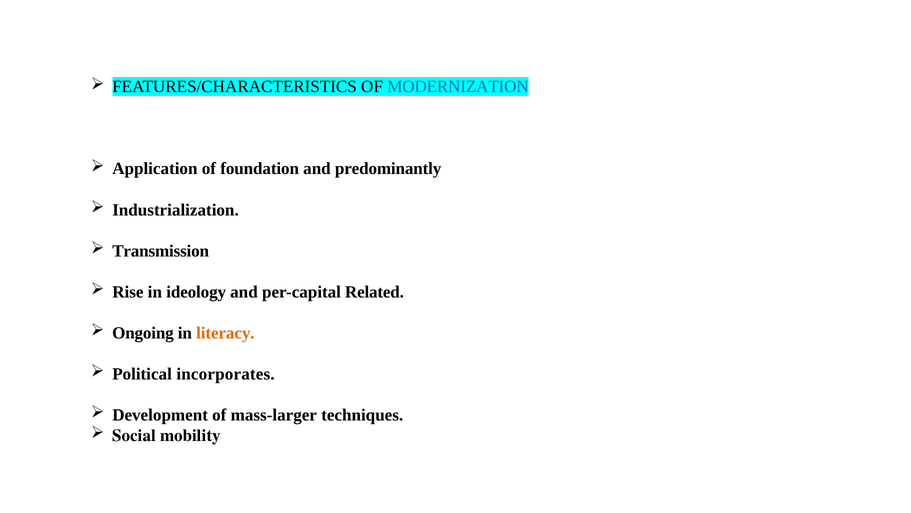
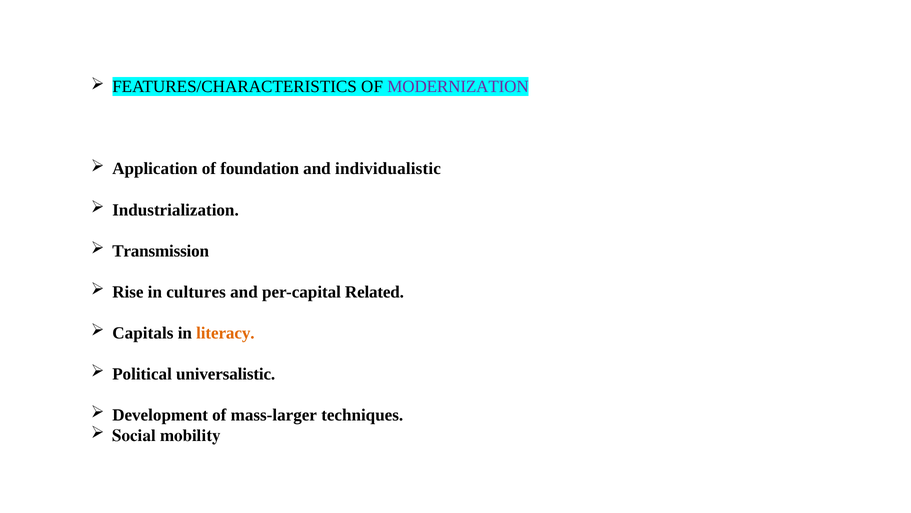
MODERNIZATION colour: blue -> purple
predominantly: predominantly -> individualistic
ideology: ideology -> cultures
Ongoing: Ongoing -> Capitals
incorporates: incorporates -> universalistic
